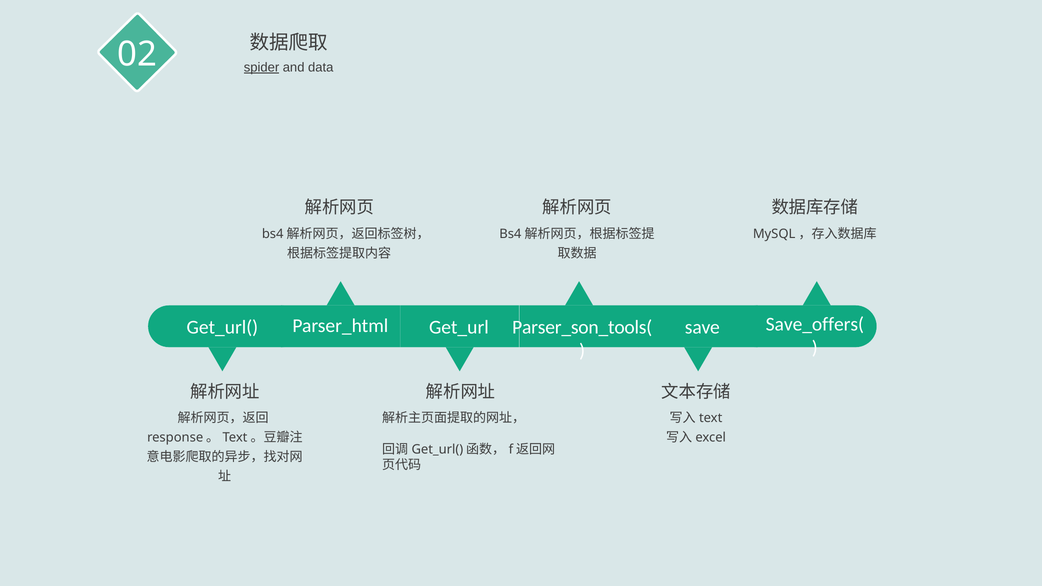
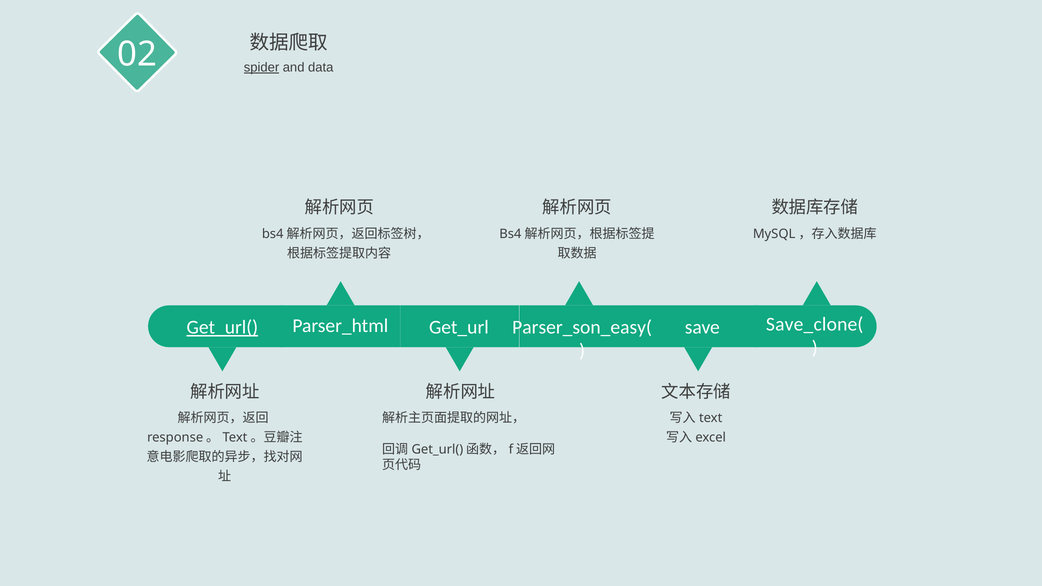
Get_url( underline: none -> present
Parser_son_tools(: Parser_son_tools( -> Parser_son_easy(
Save_offers(: Save_offers( -> Save_clone(
